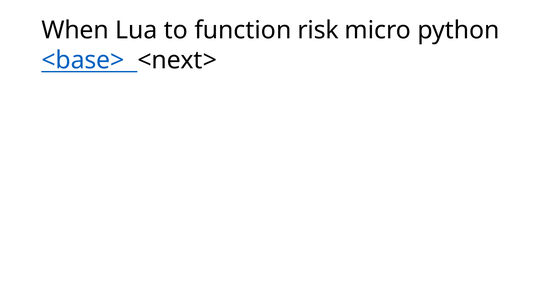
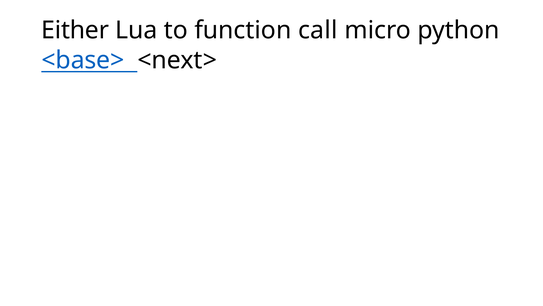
When: When -> Either
risk: risk -> call
